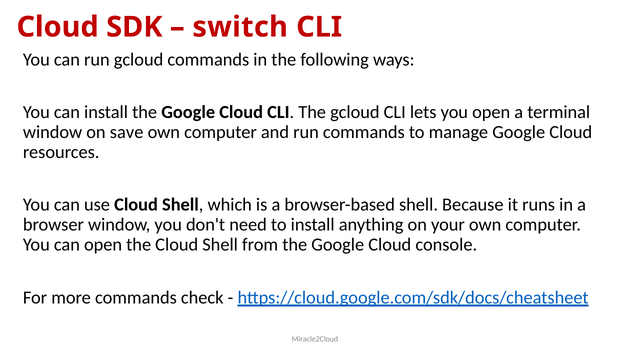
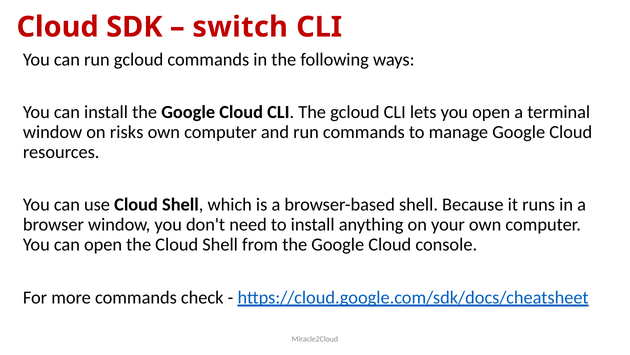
save: save -> risks
